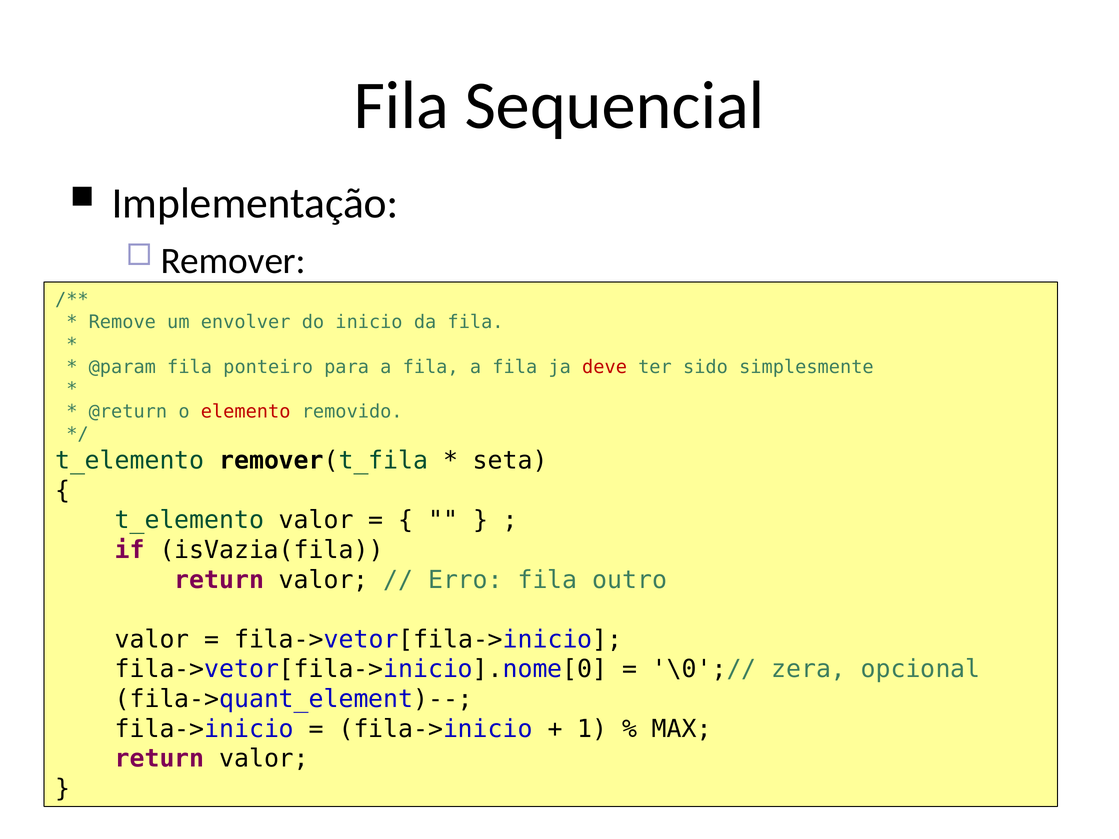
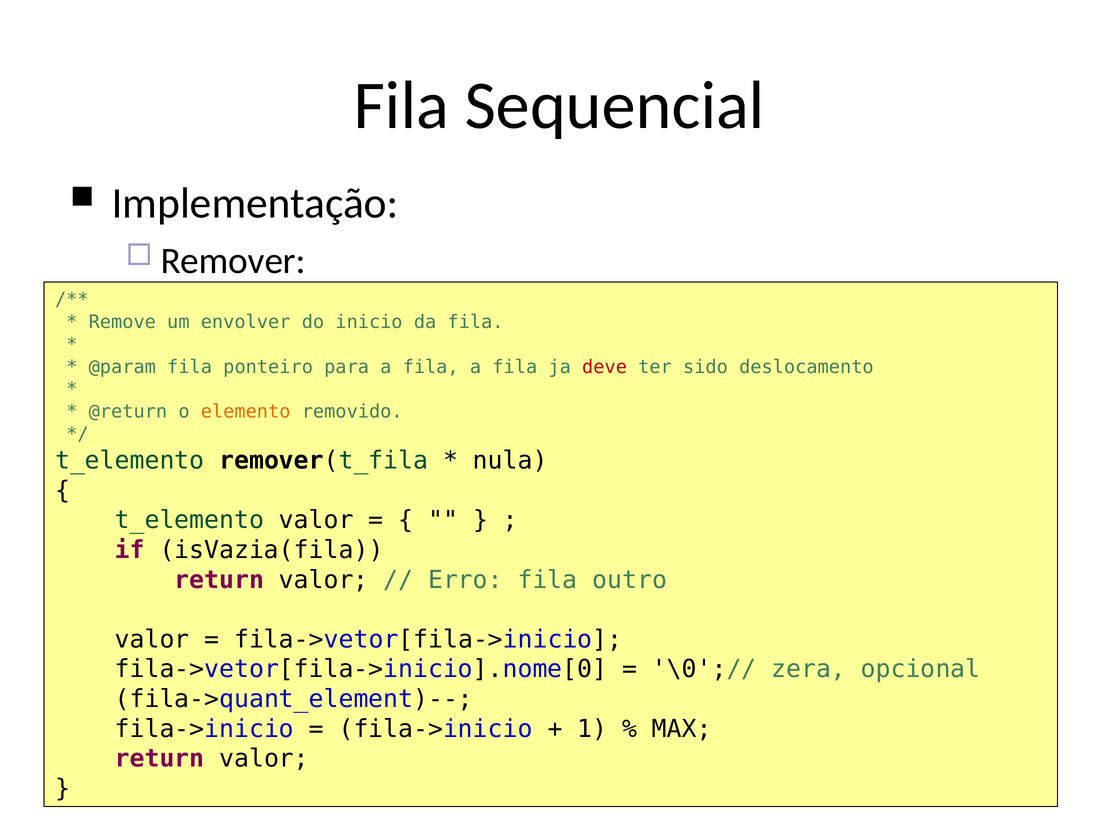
simplesmente: simplesmente -> deslocamento
elemento colour: red -> orange
seta: seta -> nula
